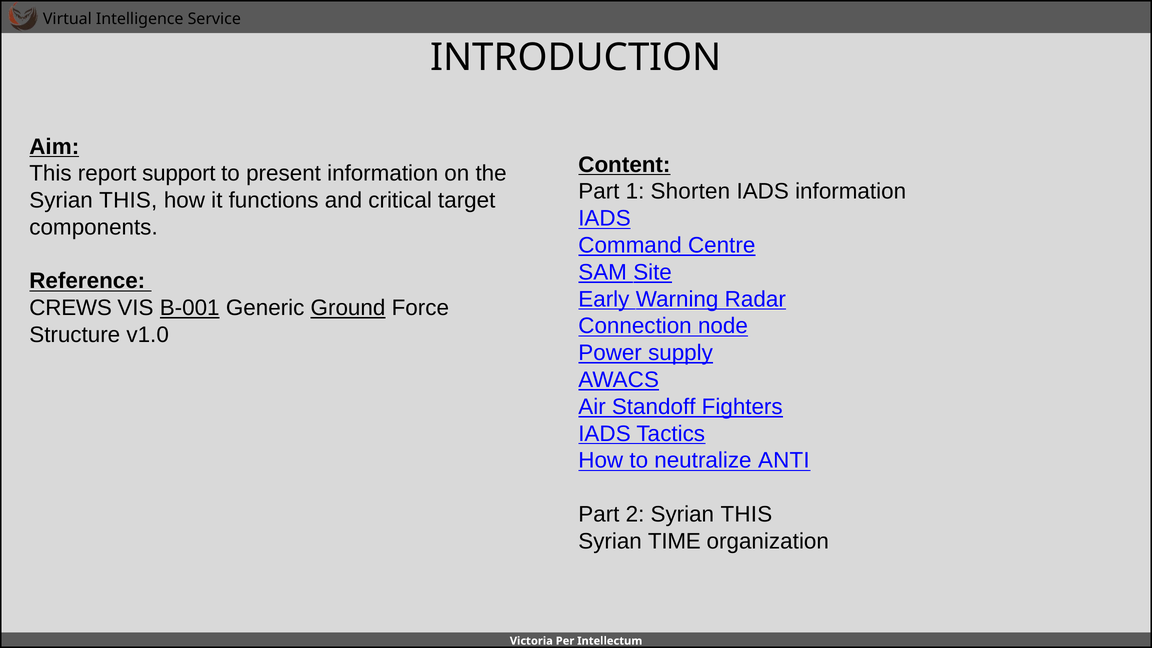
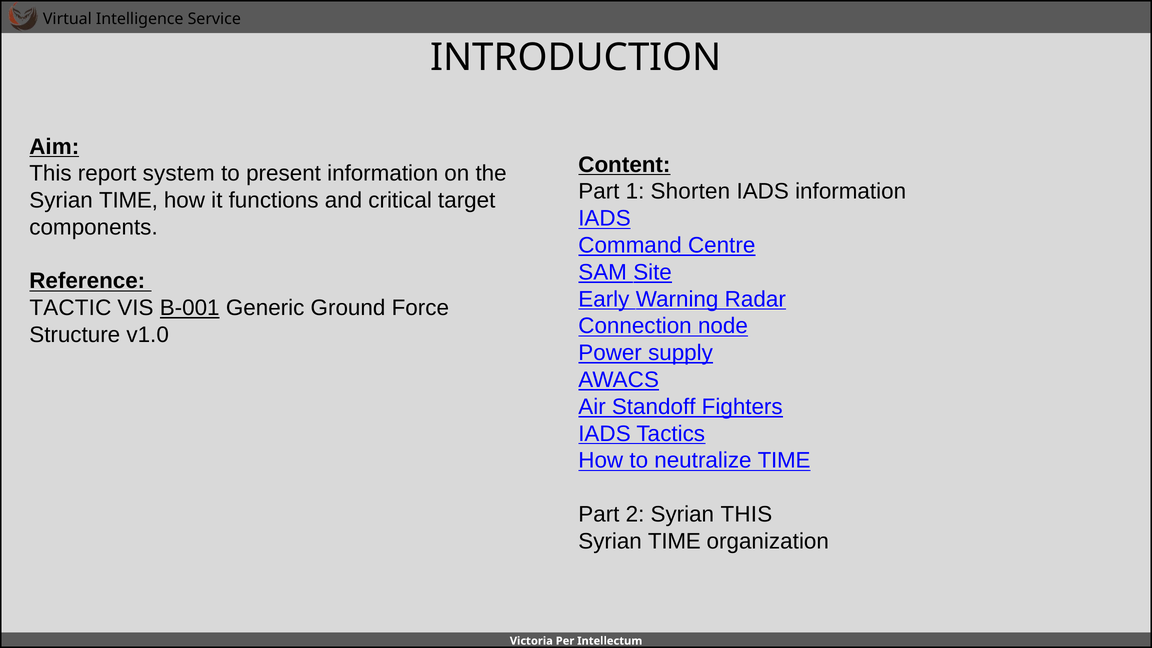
support: support -> system
THIS at (128, 200): THIS -> TIME
CREWS: CREWS -> TACTIC
Ground underline: present -> none
neutralize ANTI: ANTI -> TIME
